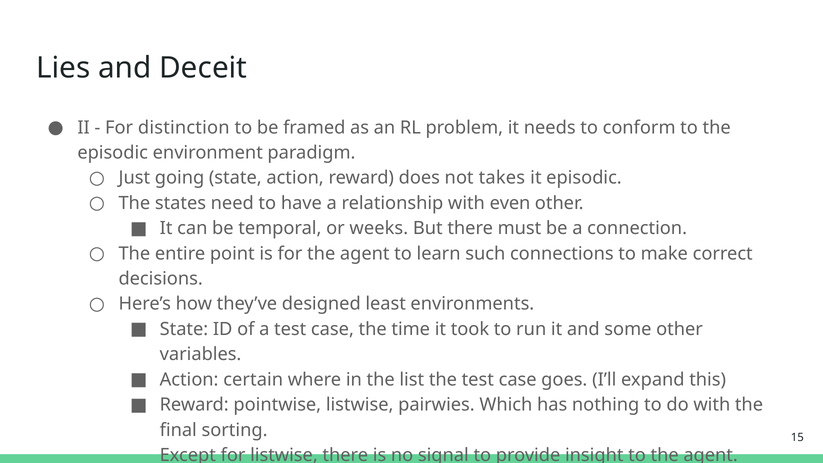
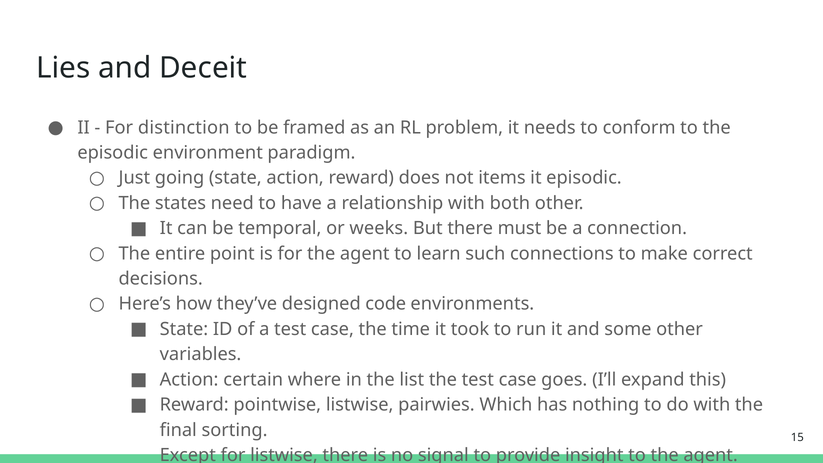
takes: takes -> items
even: even -> both
least: least -> code
